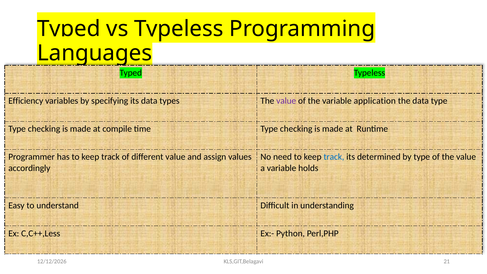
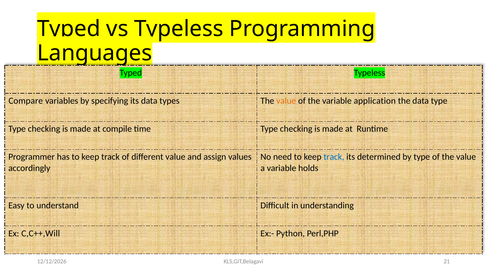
Efficiency: Efficiency -> Compare
value at (286, 101) colour: purple -> orange
C,C++,Less: C,C++,Less -> C,C++,Will
